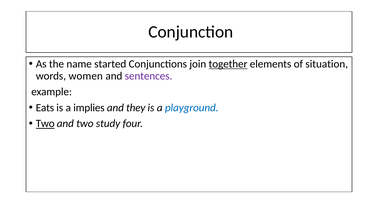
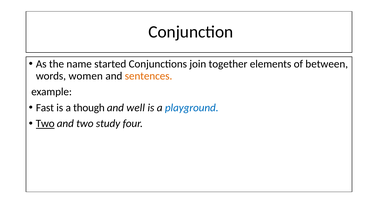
together underline: present -> none
situation: situation -> between
sentences colour: purple -> orange
Eats: Eats -> Fast
implies: implies -> though
they: they -> well
